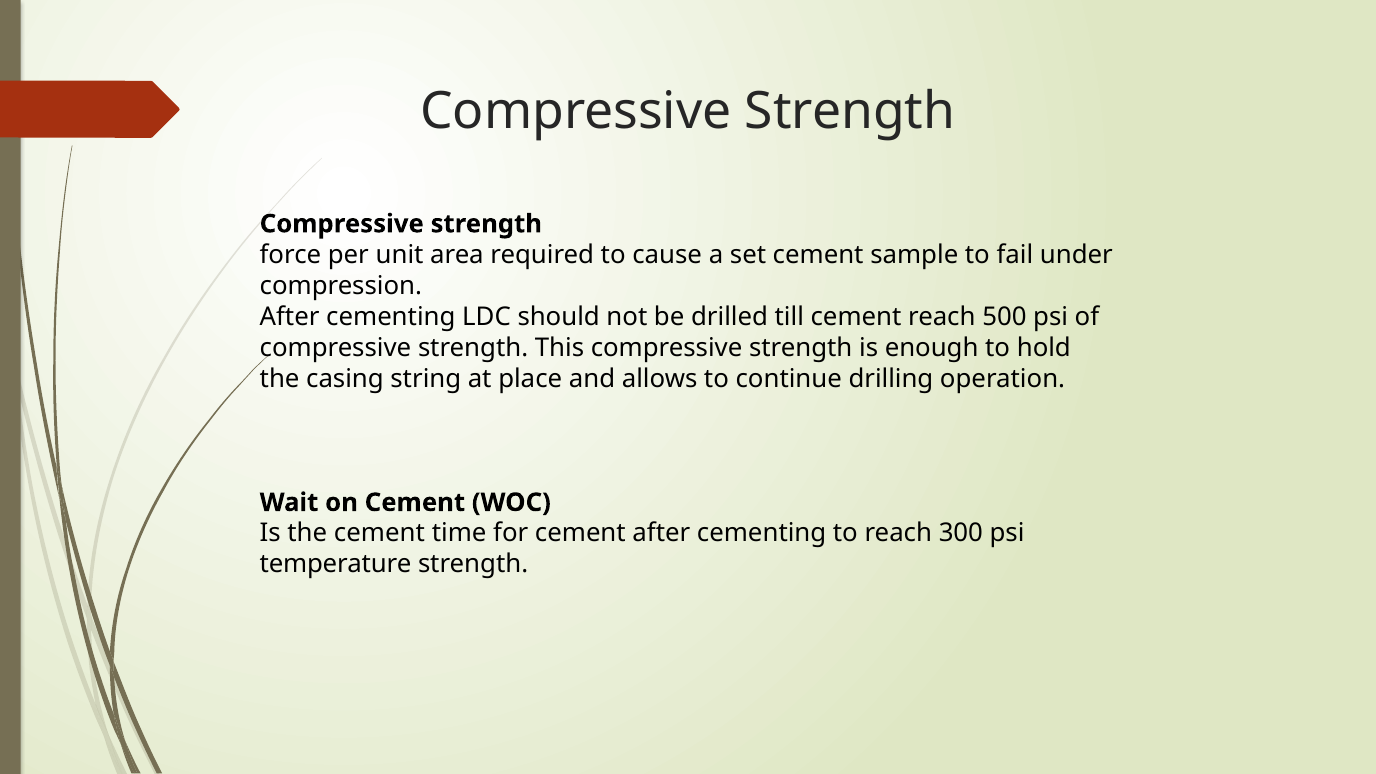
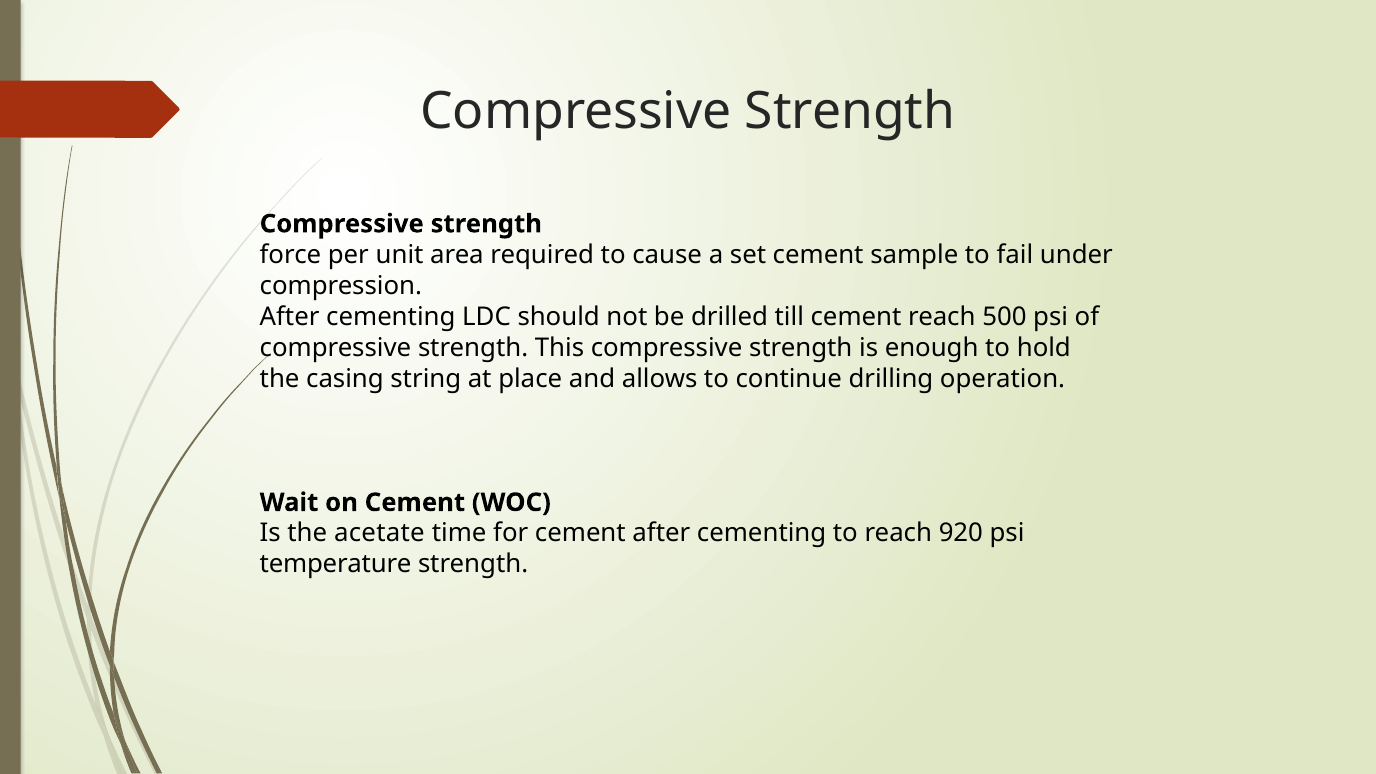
the cement: cement -> acetate
300: 300 -> 920
